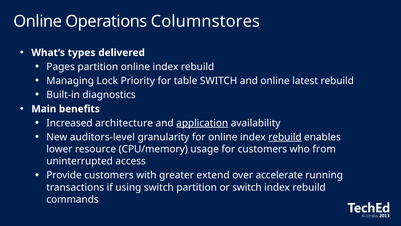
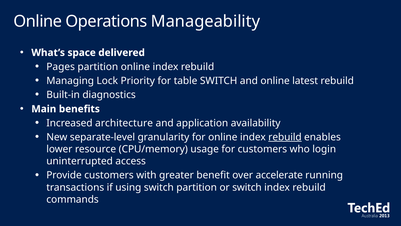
Columnstores: Columnstores -> Manageability
types: types -> space
application underline: present -> none
auditors-level: auditors-level -> separate-level
from: from -> login
extend: extend -> benefit
